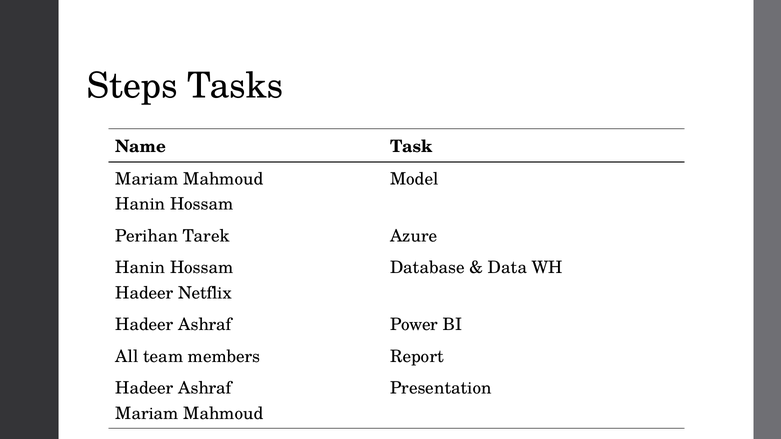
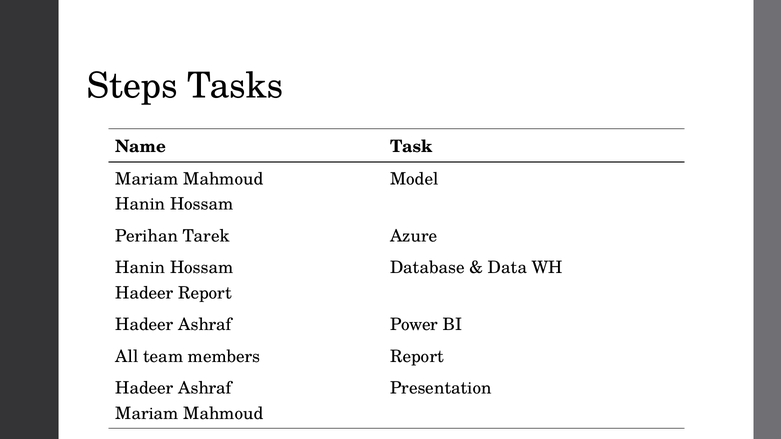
Hadeer Netflix: Netflix -> Report
